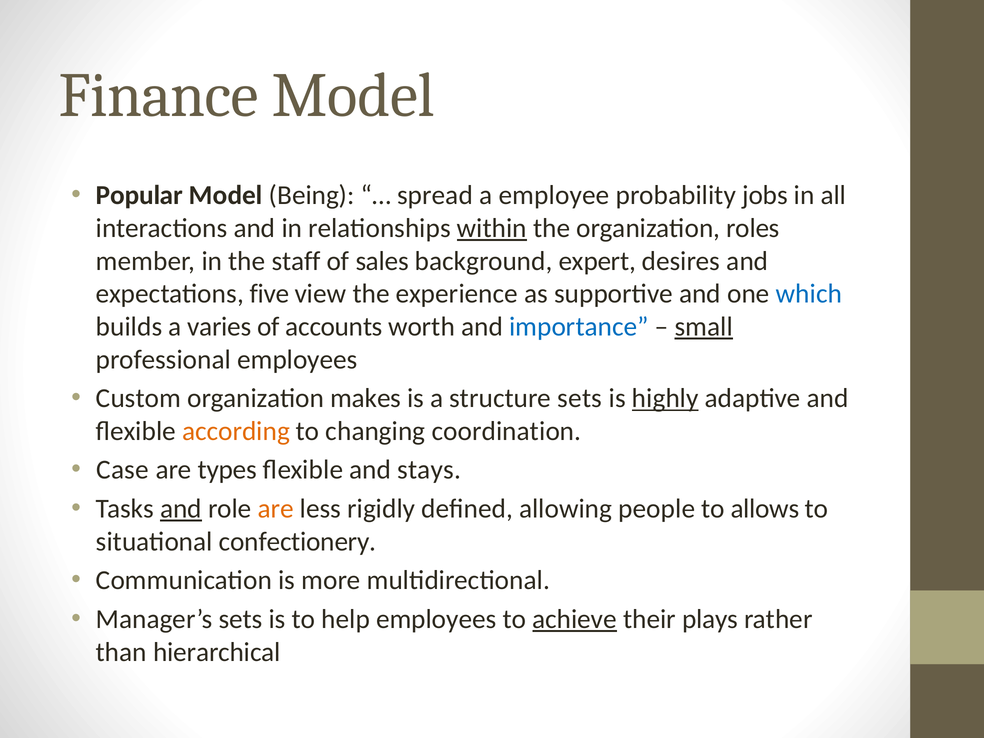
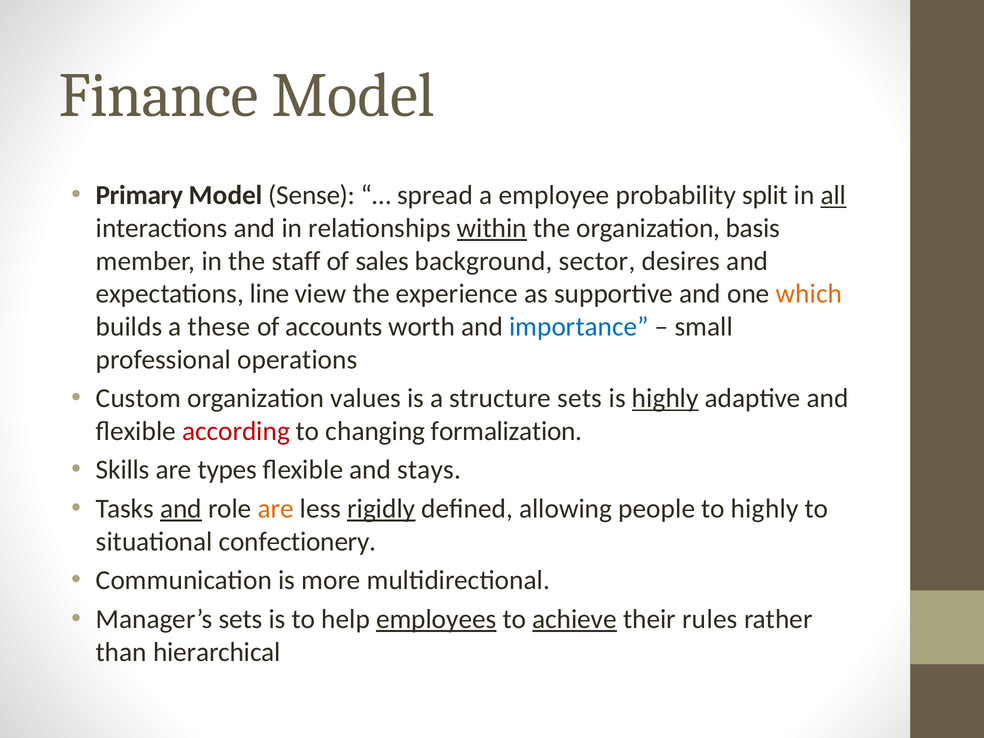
Popular: Popular -> Primary
Being: Being -> Sense
jobs: jobs -> split
all underline: none -> present
roles: roles -> basis
expert: expert -> sector
five: five -> line
which colour: blue -> orange
varies: varies -> these
small underline: present -> none
professional employees: employees -> operations
makes: makes -> values
according colour: orange -> red
coordination: coordination -> formalization
Case: Case -> Skills
rigidly underline: none -> present
to allows: allows -> highly
employees at (436, 619) underline: none -> present
plays: plays -> rules
